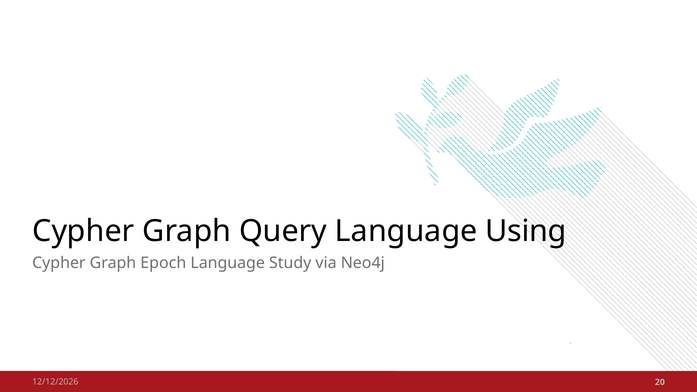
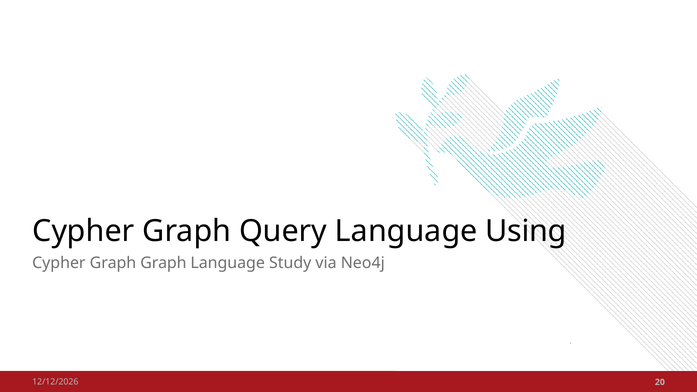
Graph Epoch: Epoch -> Graph
